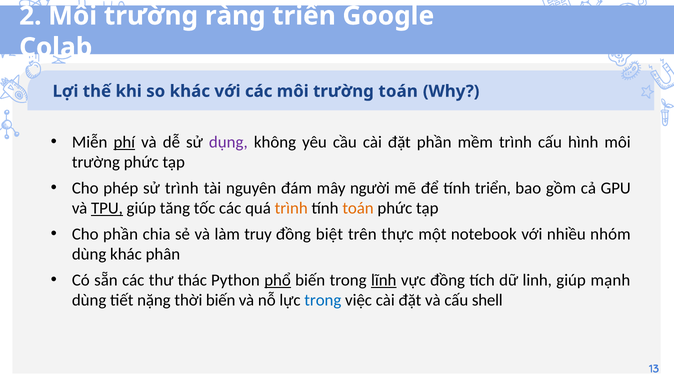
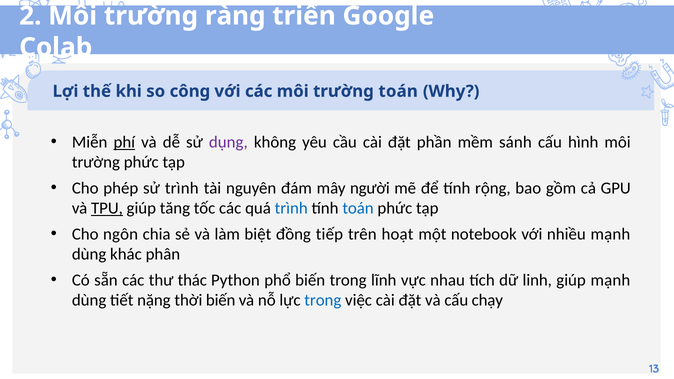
so khác: khác -> công
mềm trình: trình -> sánh
tính triển: triển -> rộng
trình at (291, 208) colour: orange -> blue
toán at (358, 208) colour: orange -> blue
Cho phần: phần -> ngôn
truy: truy -> biệt
biệt: biệt -> tiếp
thực: thực -> hoạt
nhiều nhóm: nhóm -> mạnh
phổ underline: present -> none
lĩnh underline: present -> none
vực đồng: đồng -> nhau
shell: shell -> chạy
